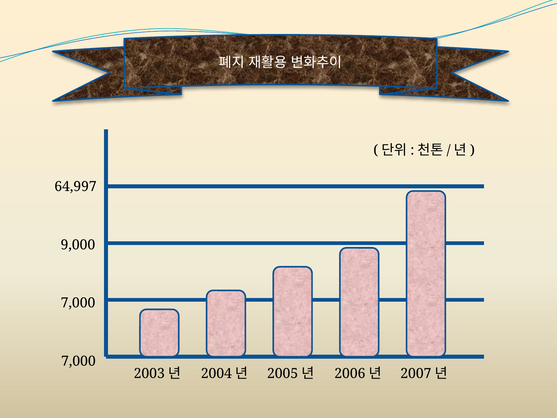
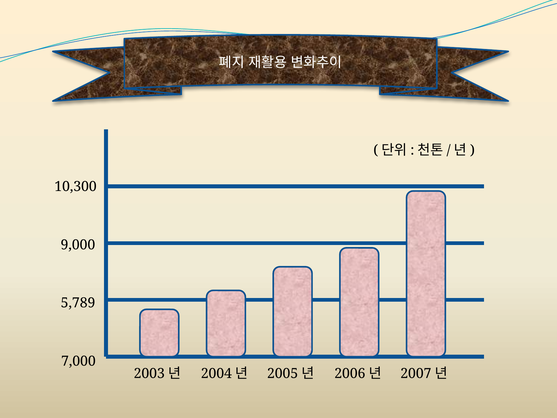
64,997: 64,997 -> 10,300
7,000 at (78, 303): 7,000 -> 5,789
